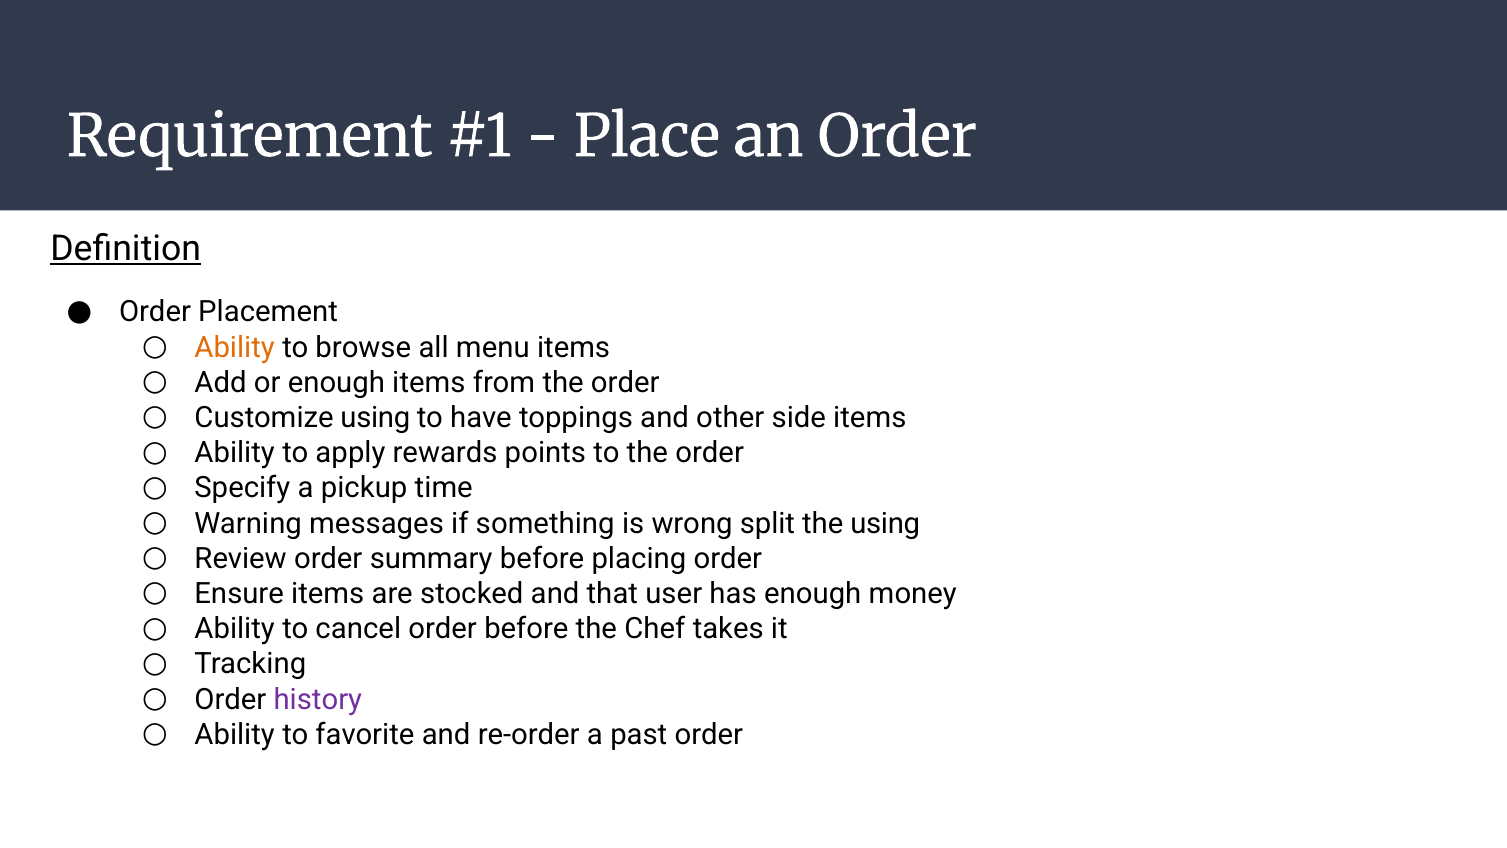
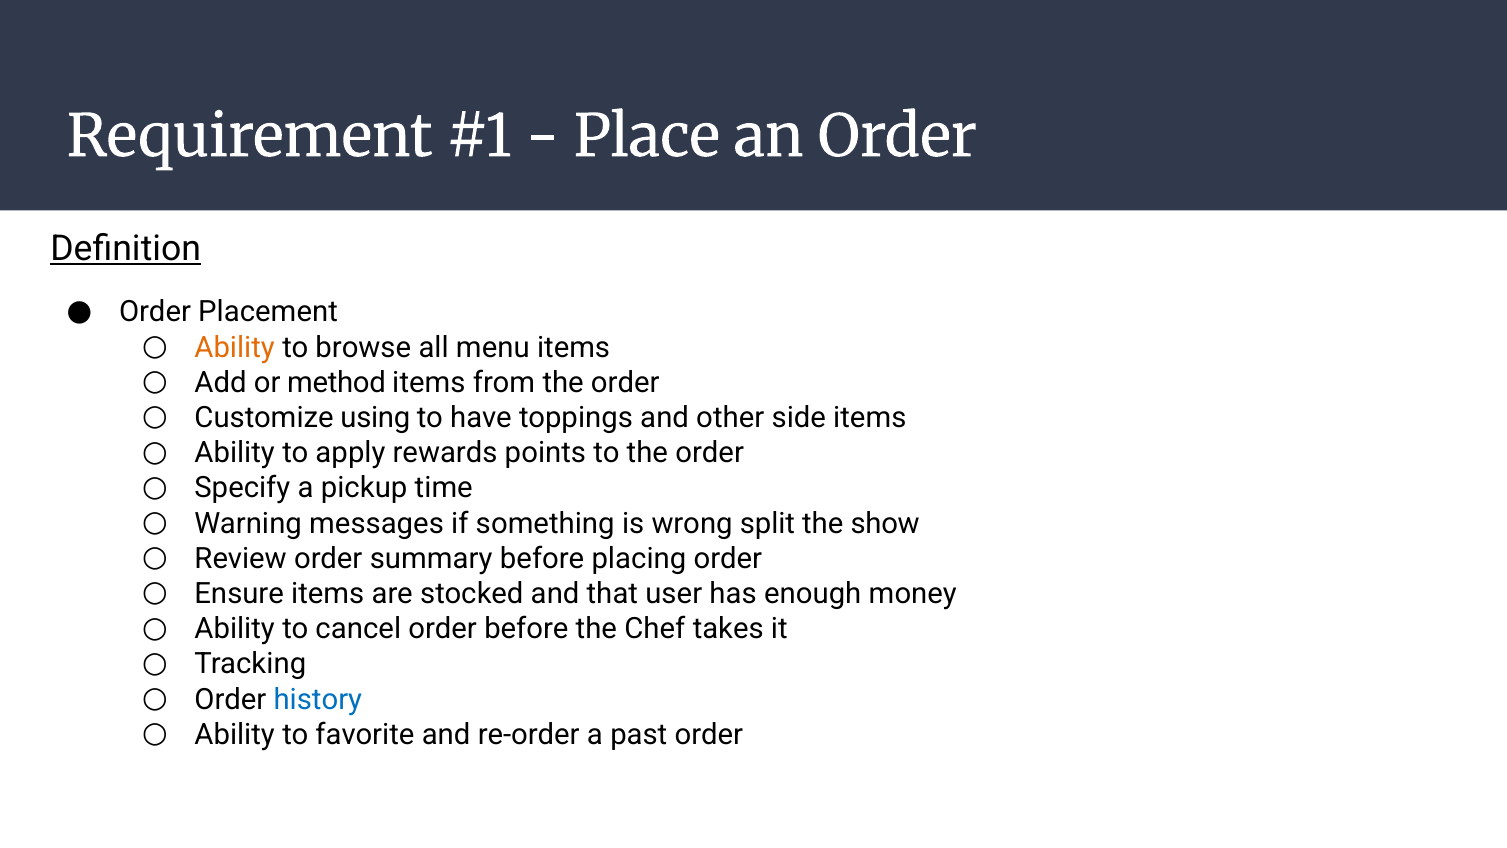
or enough: enough -> method
the using: using -> show
history colour: purple -> blue
